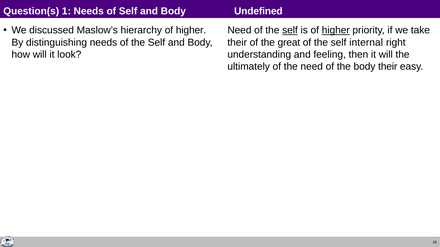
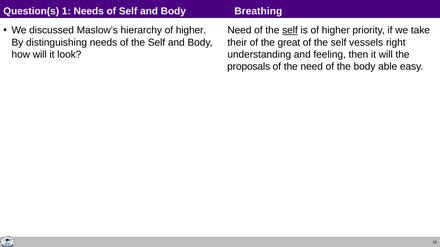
Undefined: Undefined -> Breathing
higher at (336, 30) underline: present -> none
internal: internal -> vessels
ultimately: ultimately -> proposals
body their: their -> able
